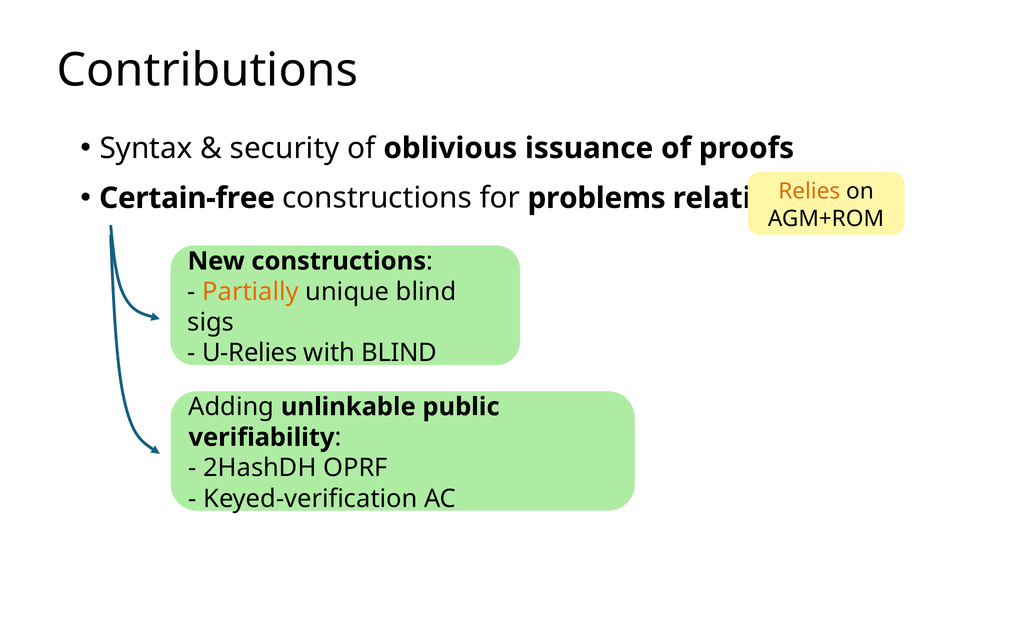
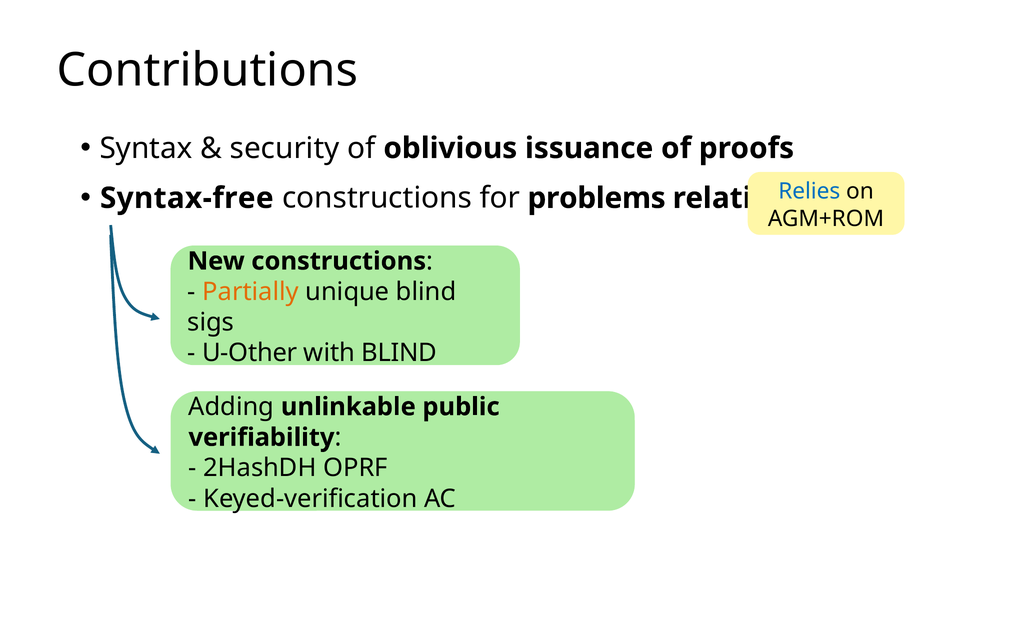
Certain-free: Certain-free -> Syntax-free
Relies colour: orange -> blue
U-Relies: U-Relies -> U-Other
